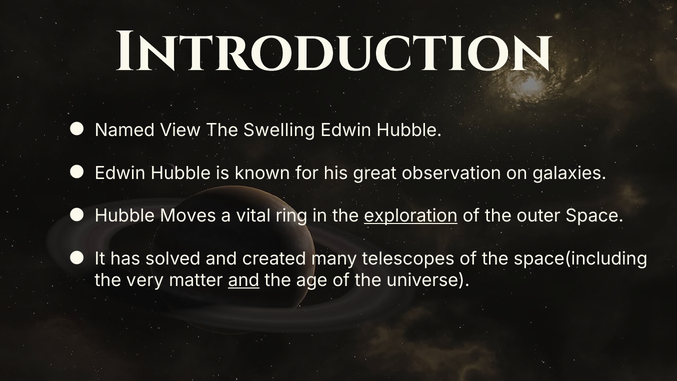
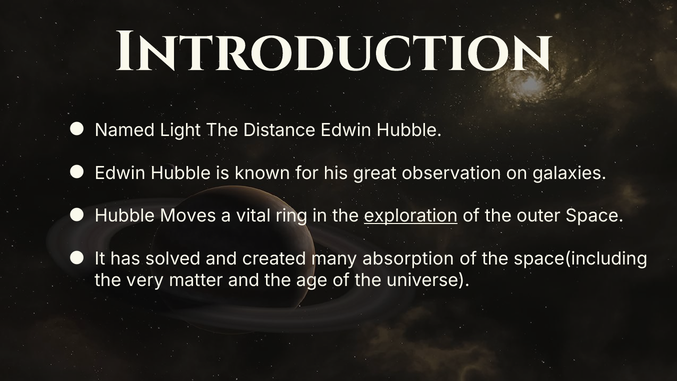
View: View -> Light
Swelling: Swelling -> Distance
telescopes: telescopes -> absorption
and at (244, 280) underline: present -> none
